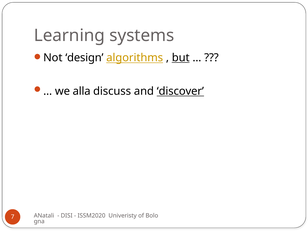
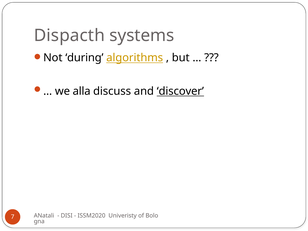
Learning: Learning -> Dispacth
design: design -> during
but underline: present -> none
